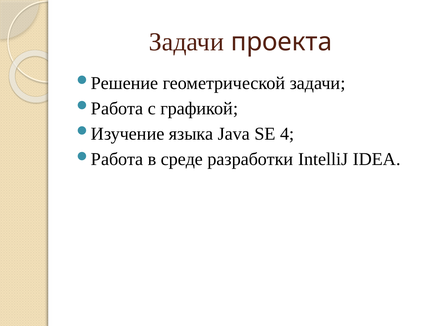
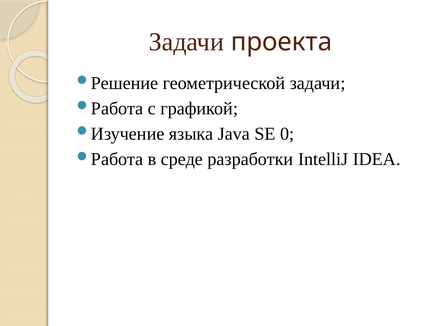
4: 4 -> 0
